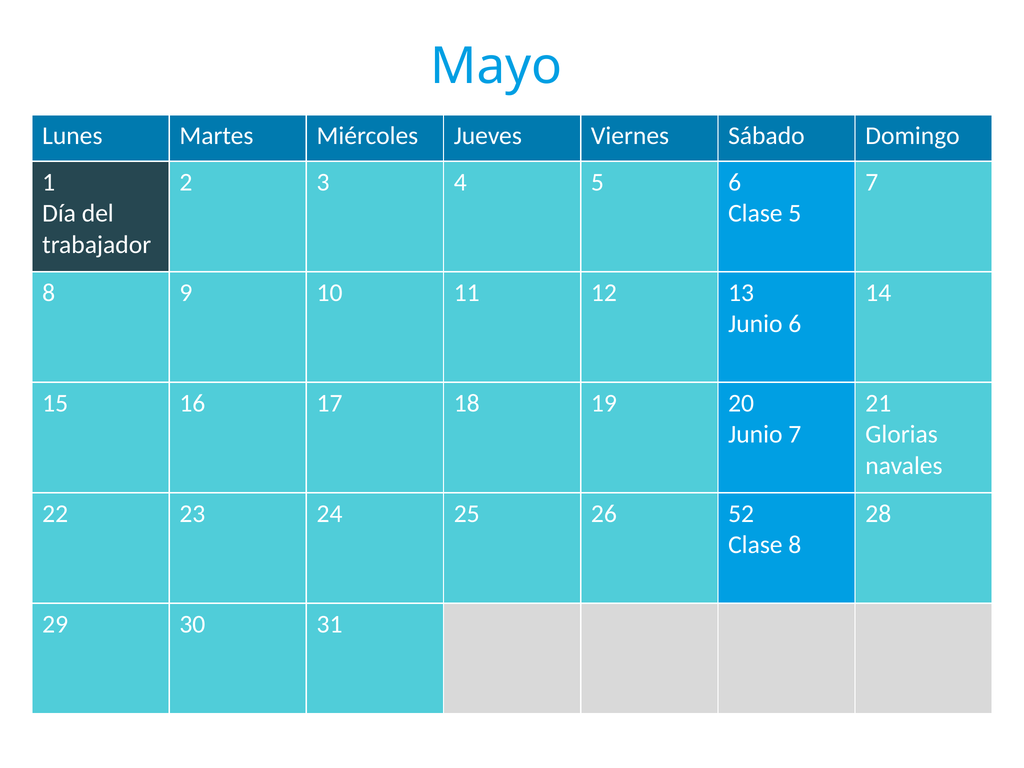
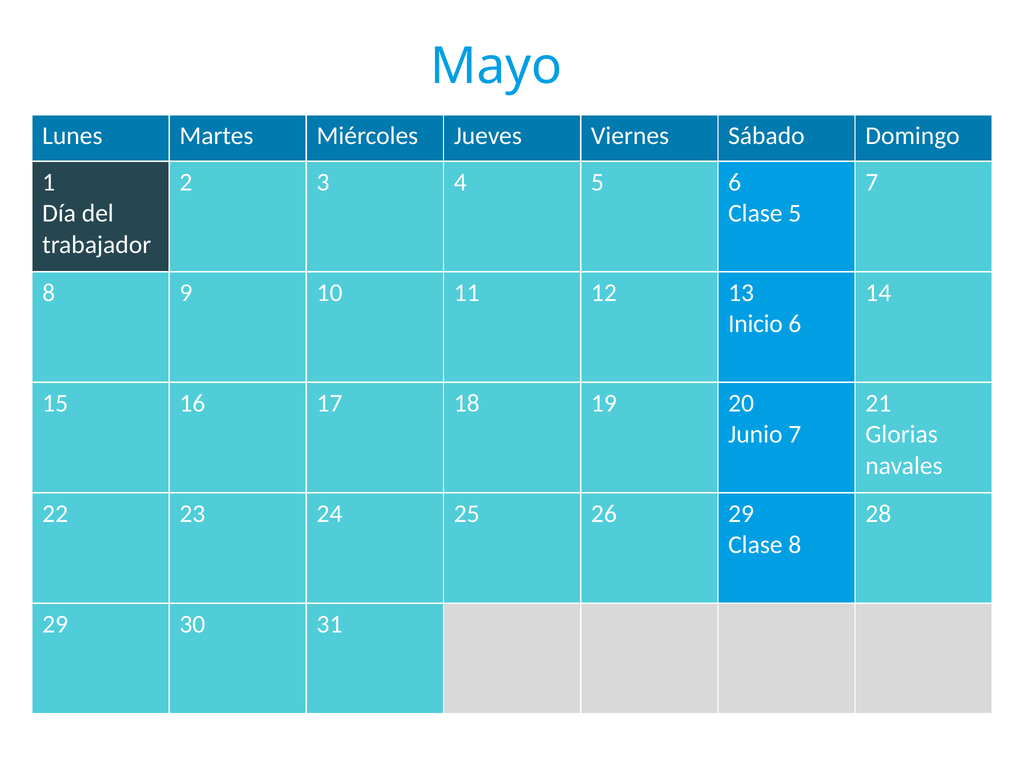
Junio at (755, 324): Junio -> Inicio
26 52: 52 -> 29
